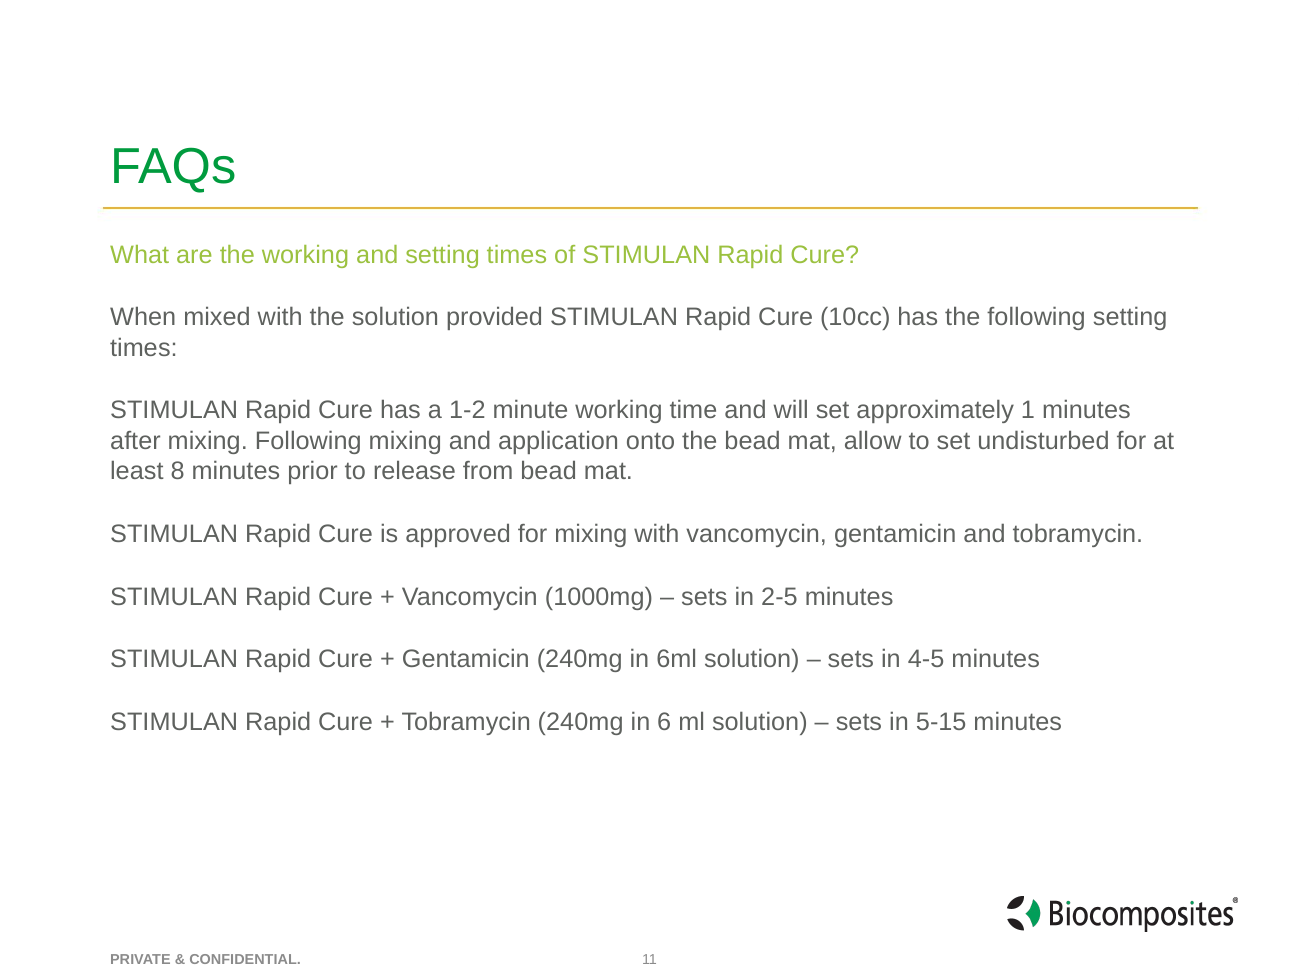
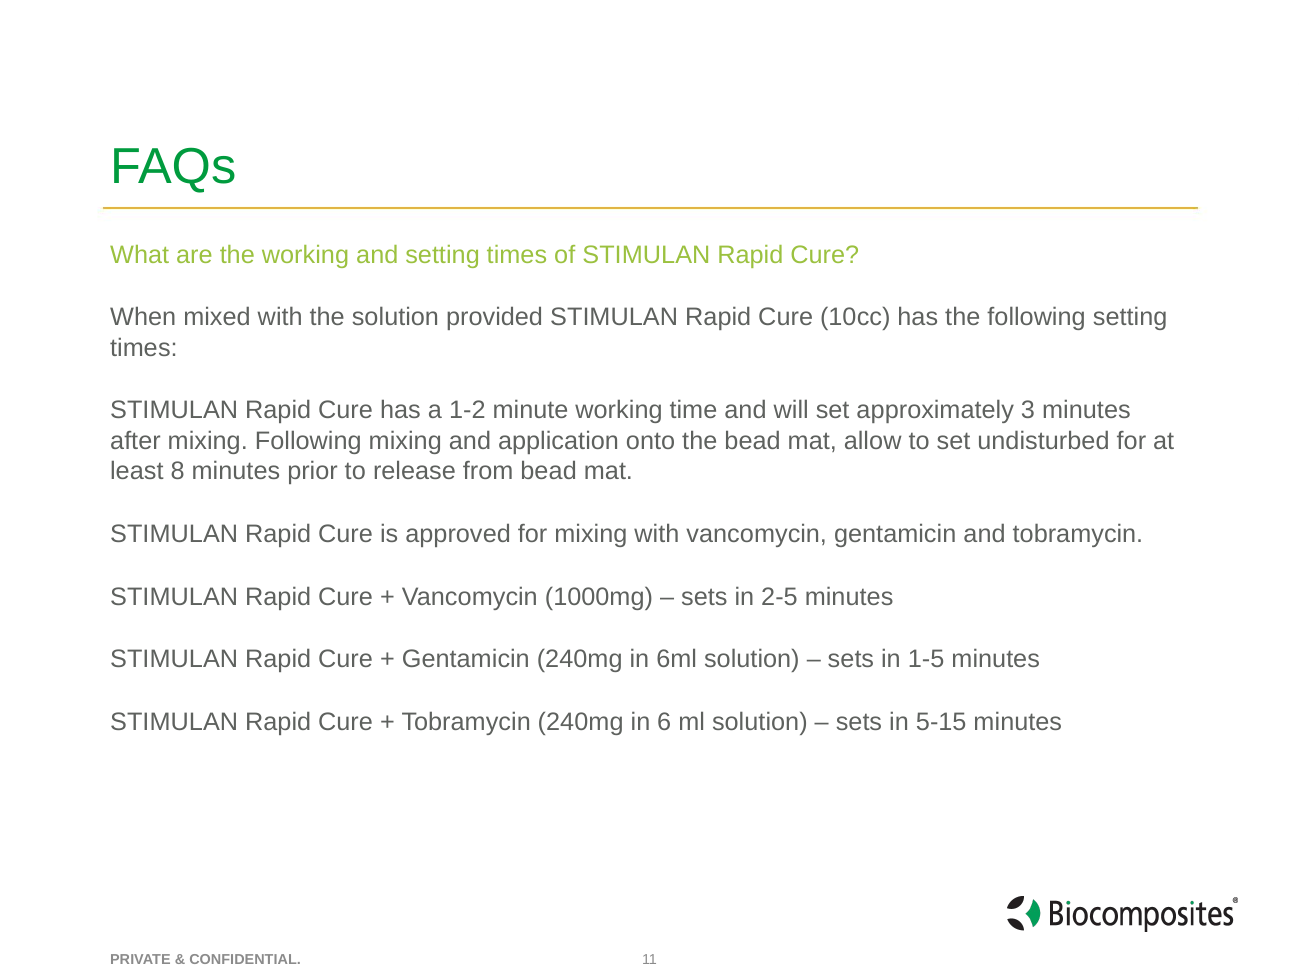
1: 1 -> 3
4-5: 4-5 -> 1-5
